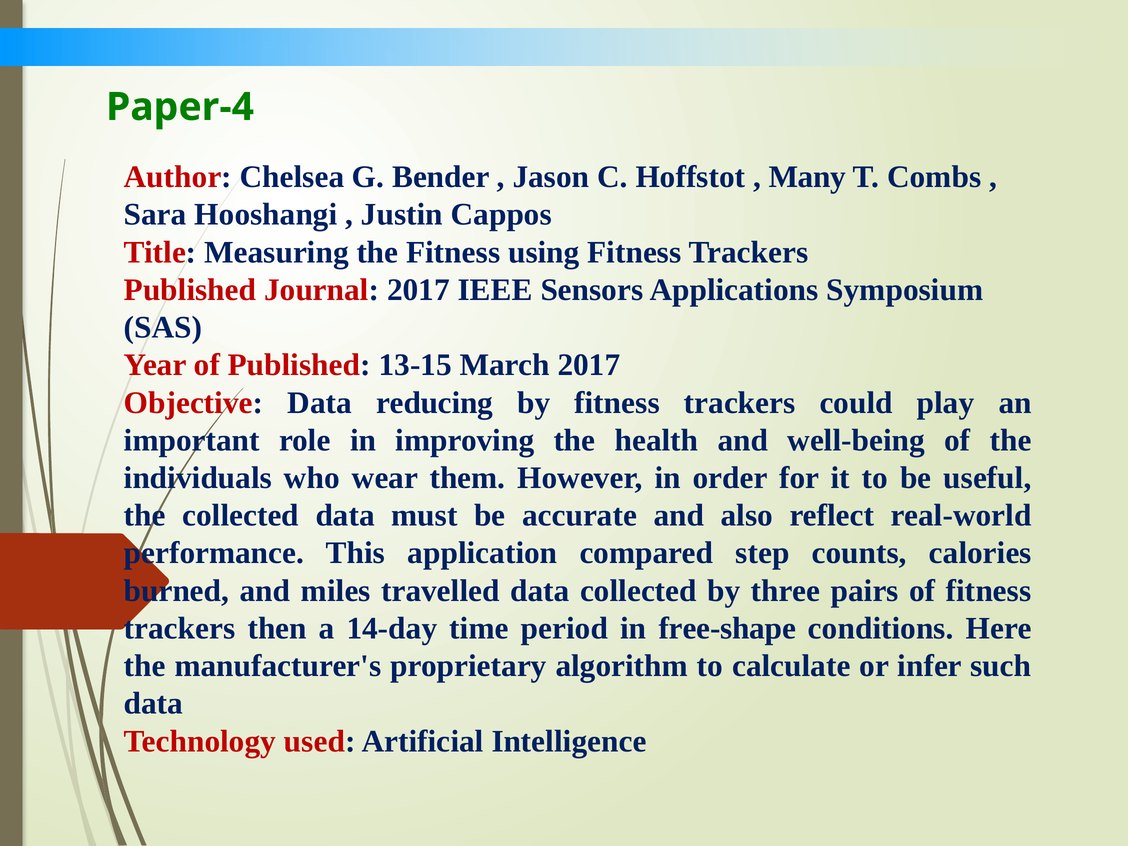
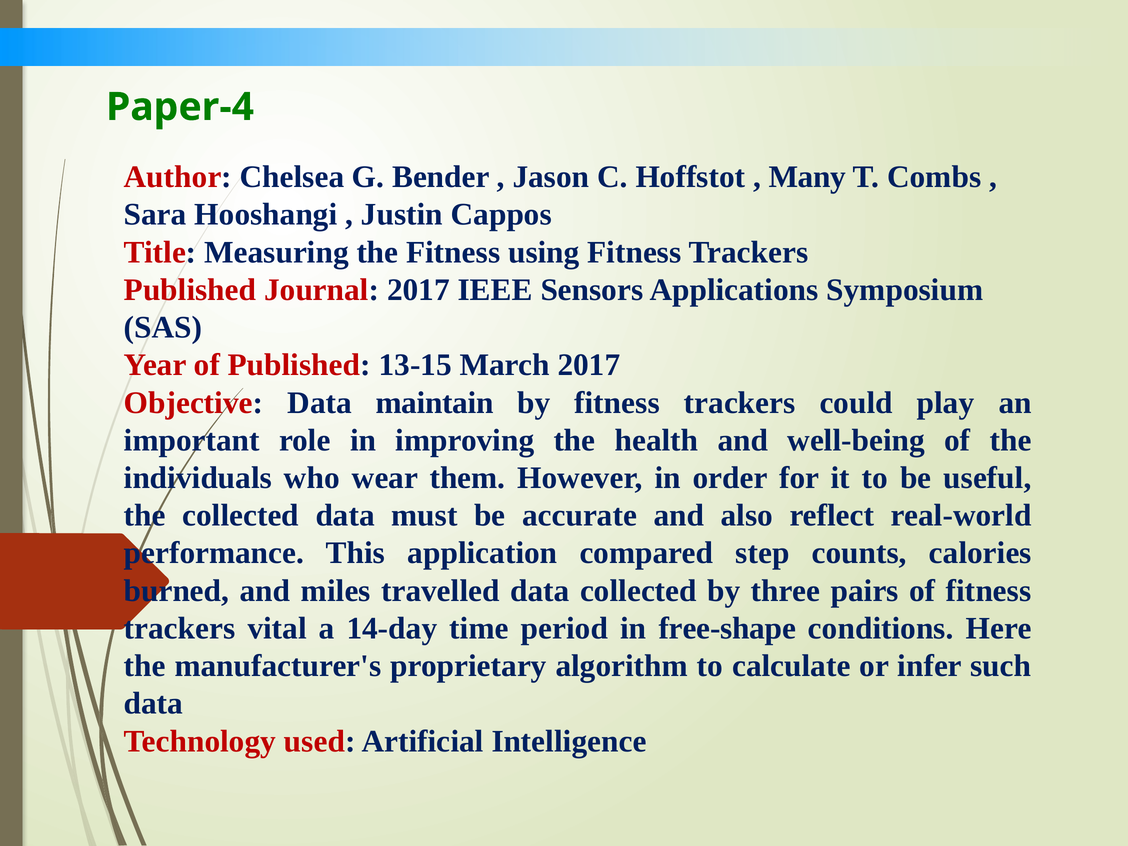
reducing: reducing -> maintain
then: then -> vital
